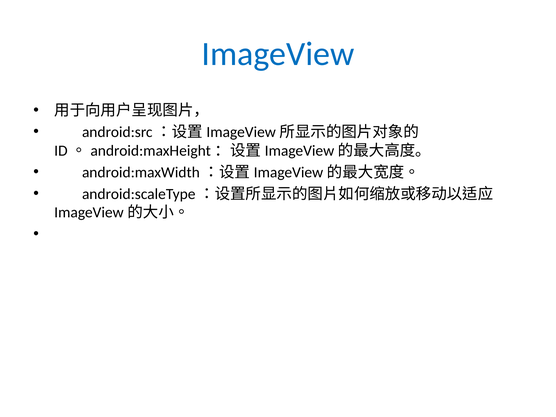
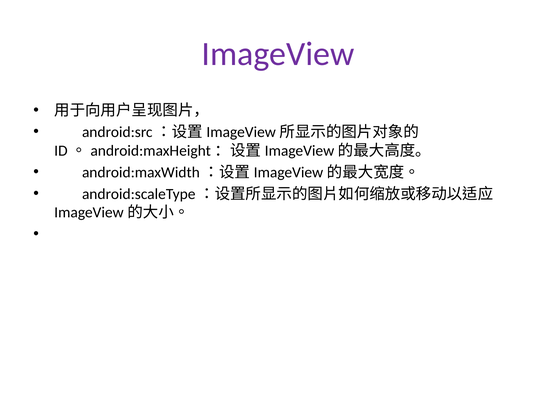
ImageView colour: blue -> purple
